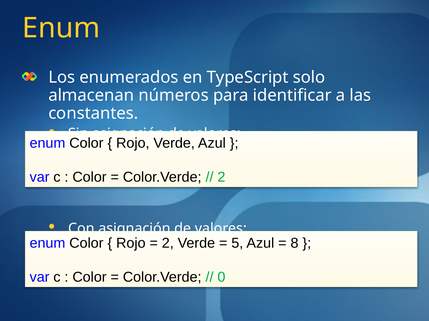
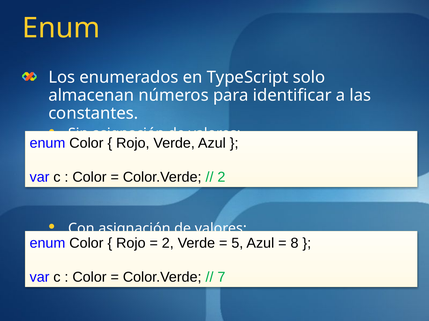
0: 0 -> 7
